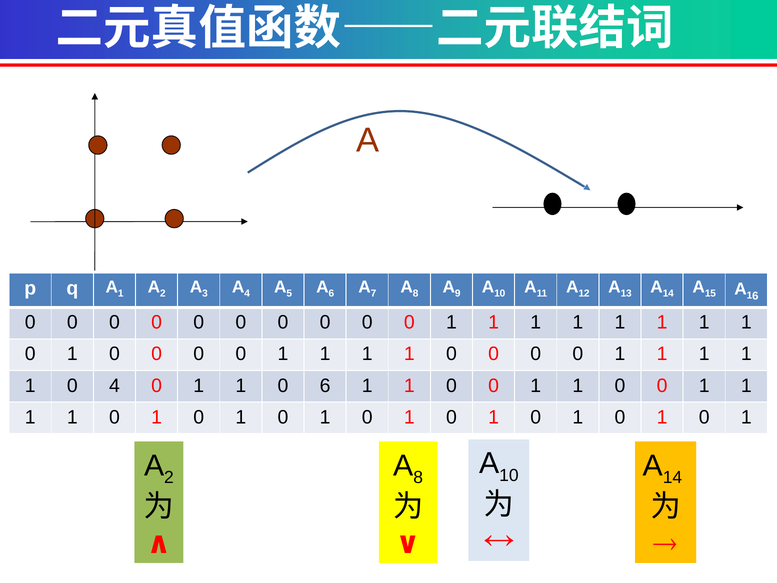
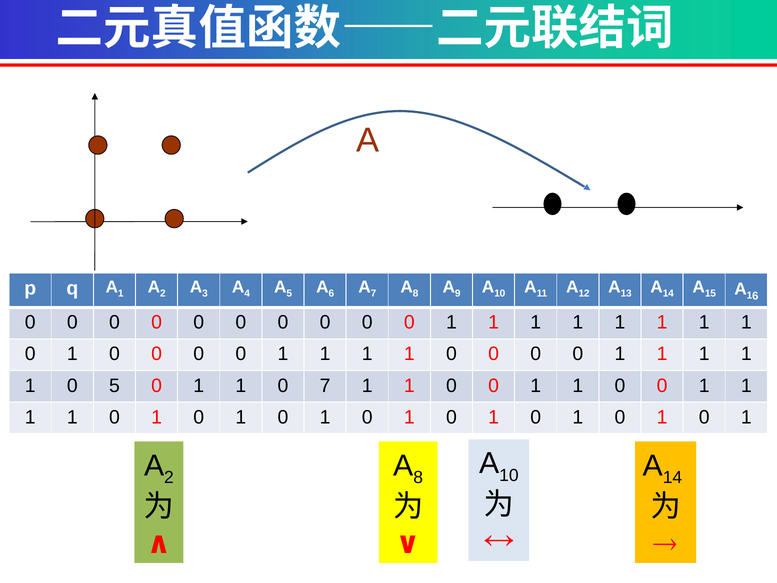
0 4: 4 -> 5
0 6: 6 -> 7
